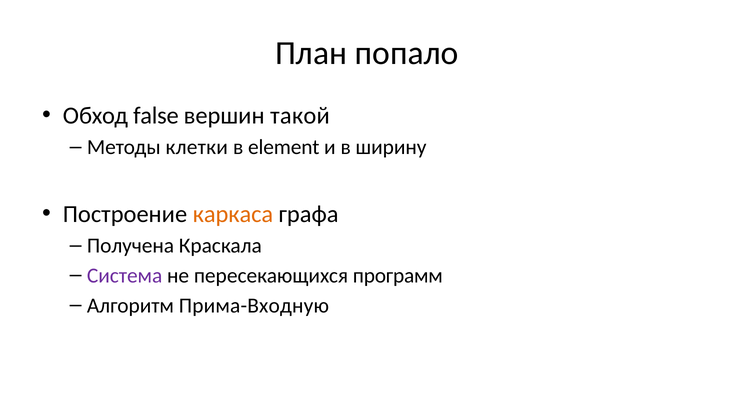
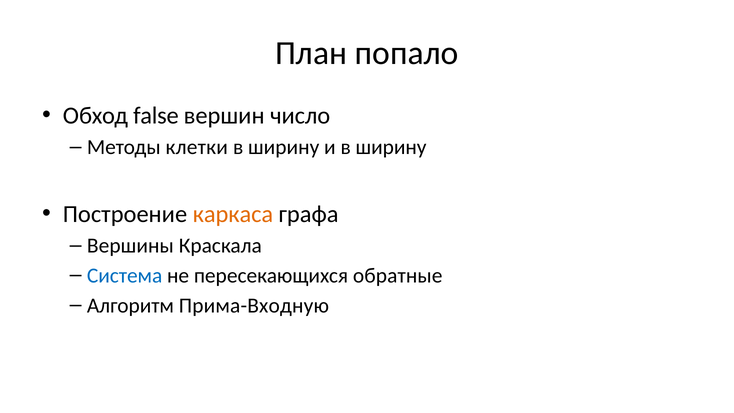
такой: такой -> число
element at (284, 147): element -> ширину
Получена: Получена -> Вершины
Система colour: purple -> blue
программ: программ -> обратные
